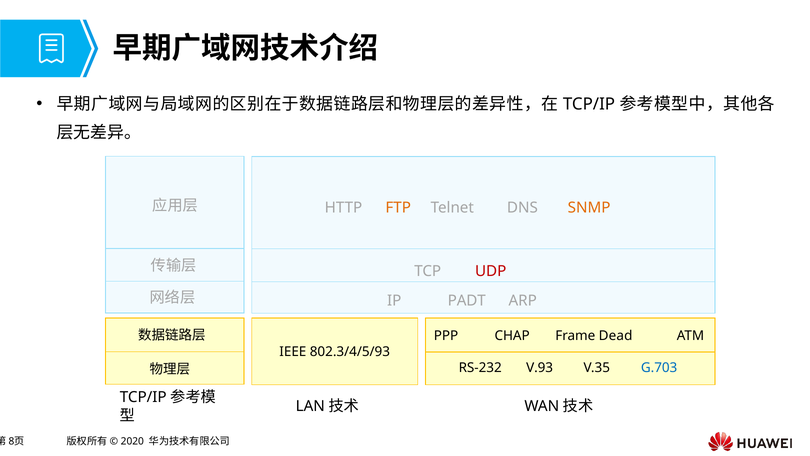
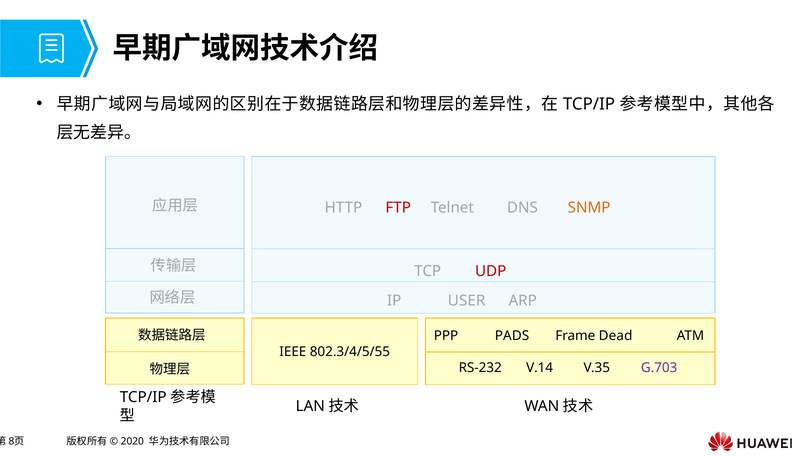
FTP colour: orange -> red
PADT: PADT -> USER
CHAP: CHAP -> PADS
802.3/4/5/93: 802.3/4/5/93 -> 802.3/4/5/55
V.93: V.93 -> V.14
G.703 colour: blue -> purple
